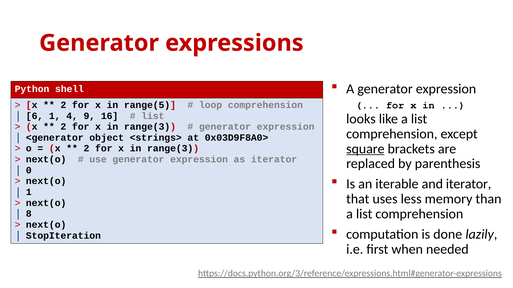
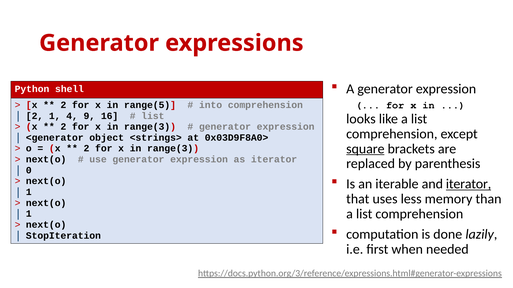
loop: loop -> into
6 at (35, 116): 6 -> 2
iterator at (469, 184) underline: none -> present
8 at (29, 214): 8 -> 1
